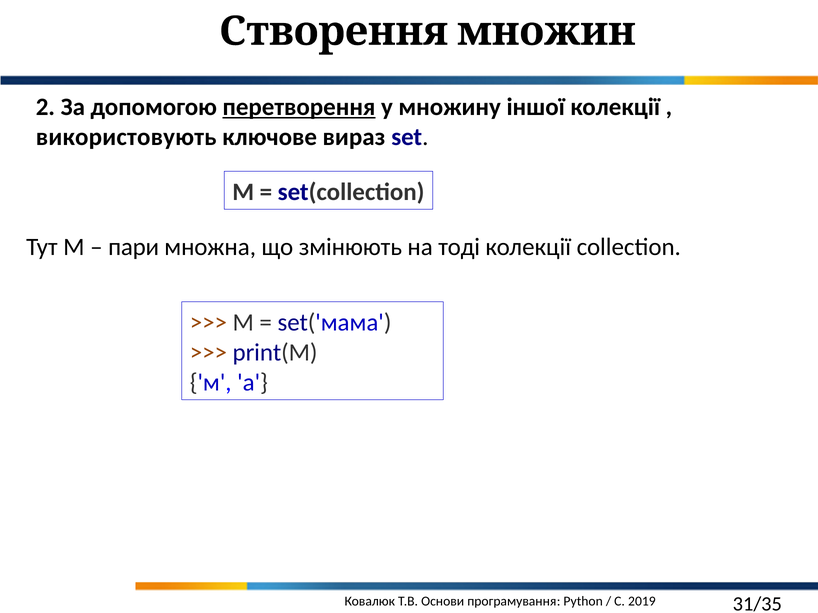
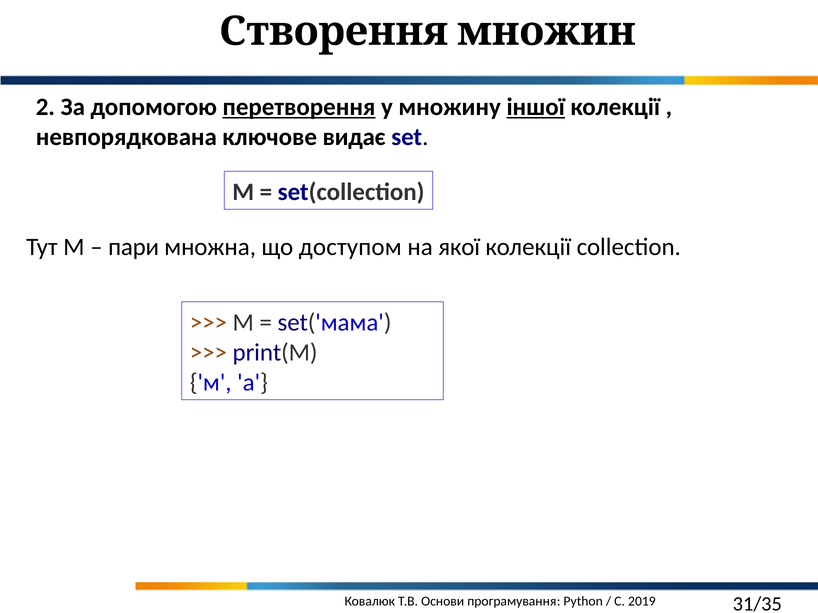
іншої underline: none -> present
використовують: використовують -> невпорядкована
вираз: вираз -> видає
змінюють: змінюють -> доступом
тоді: тоді -> якої
